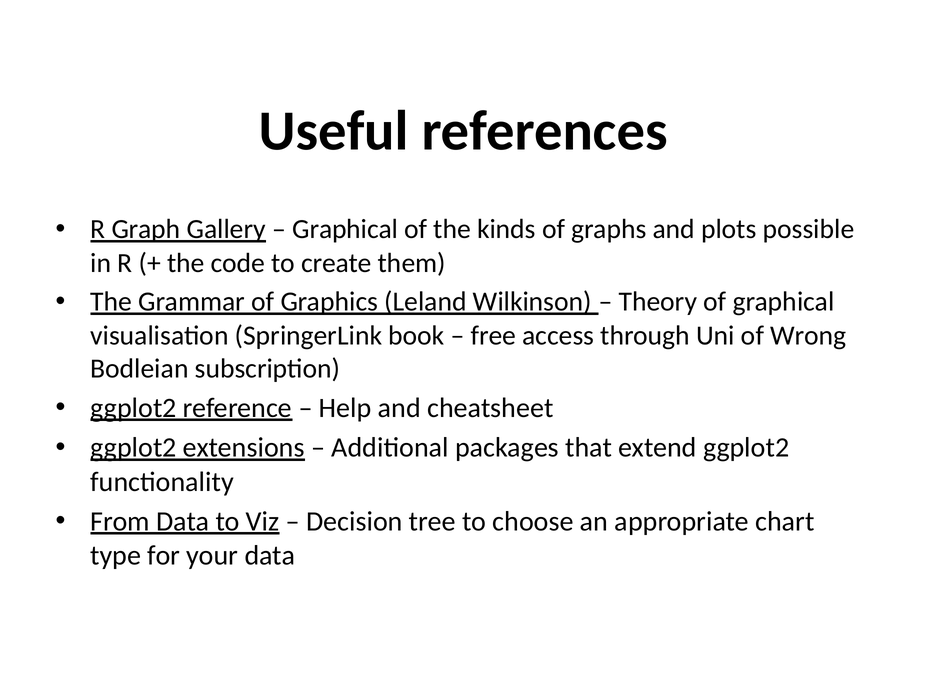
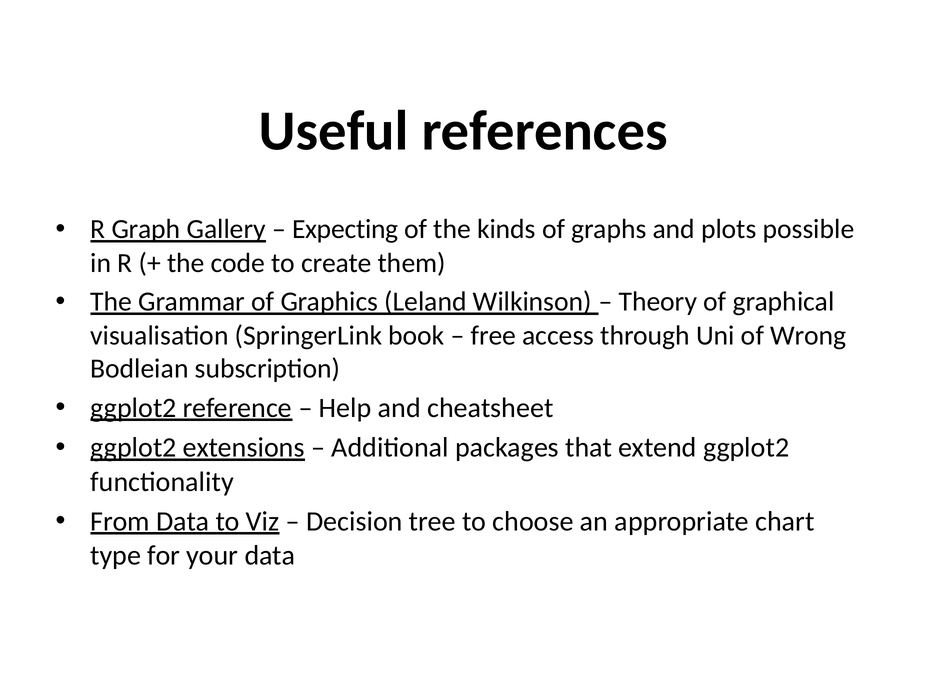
Graphical at (345, 229): Graphical -> Expecting
